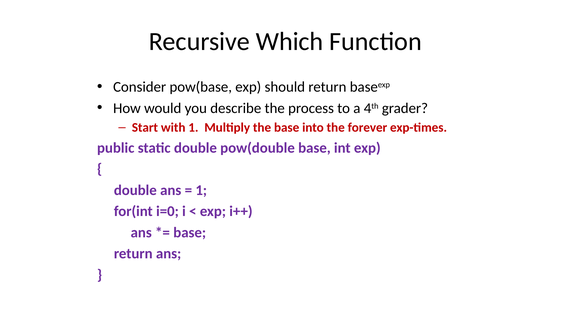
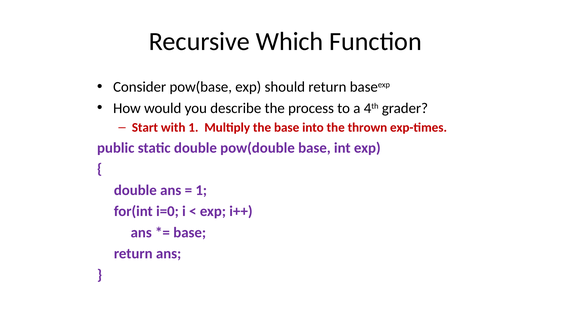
forever: forever -> thrown
